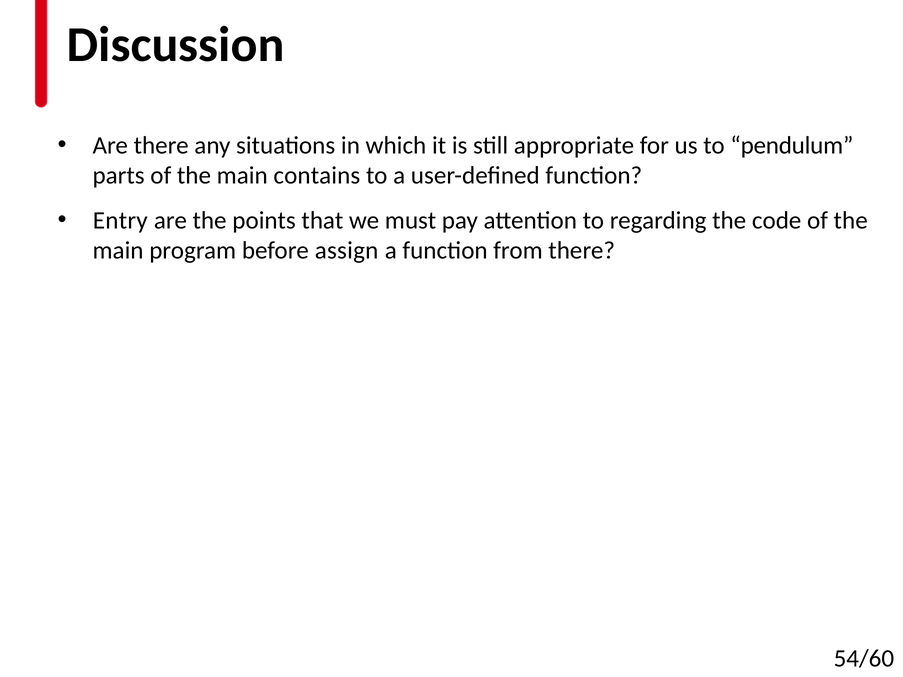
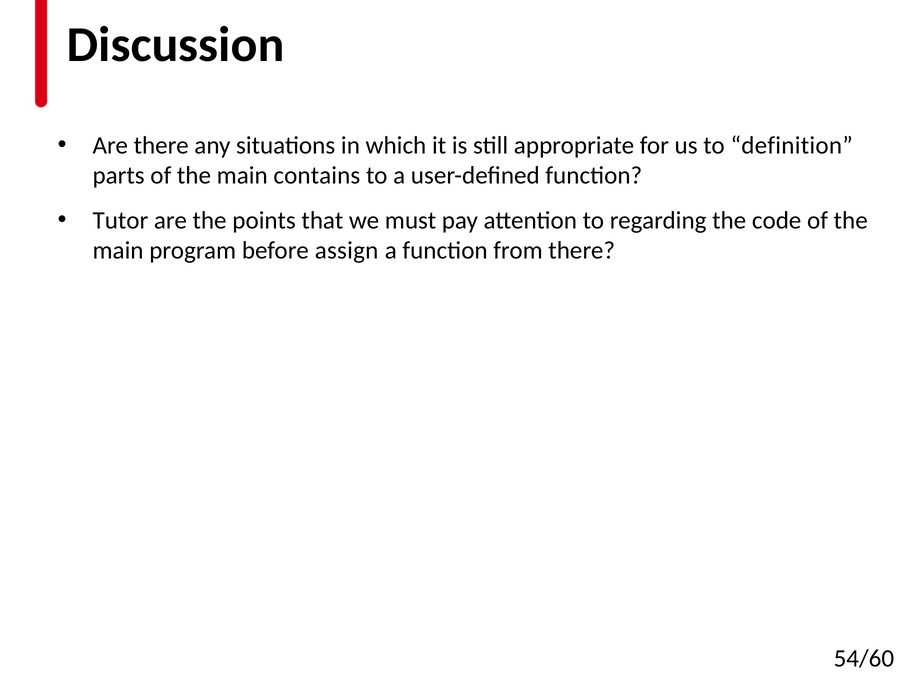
pendulum: pendulum -> definition
Entry: Entry -> Tutor
